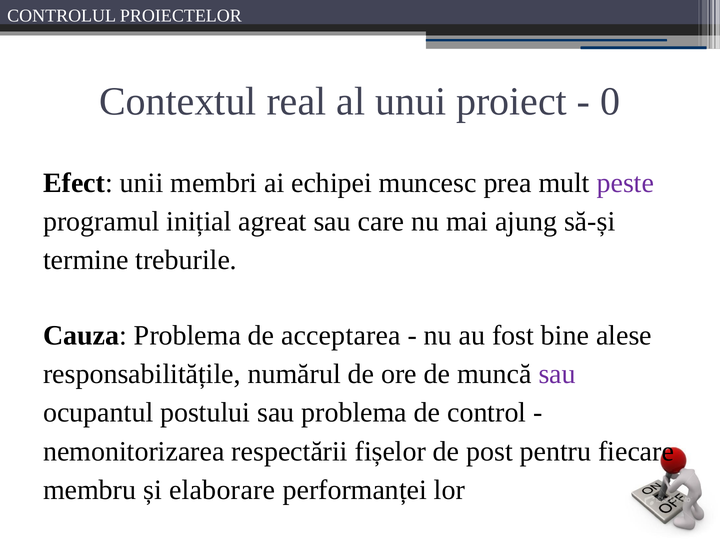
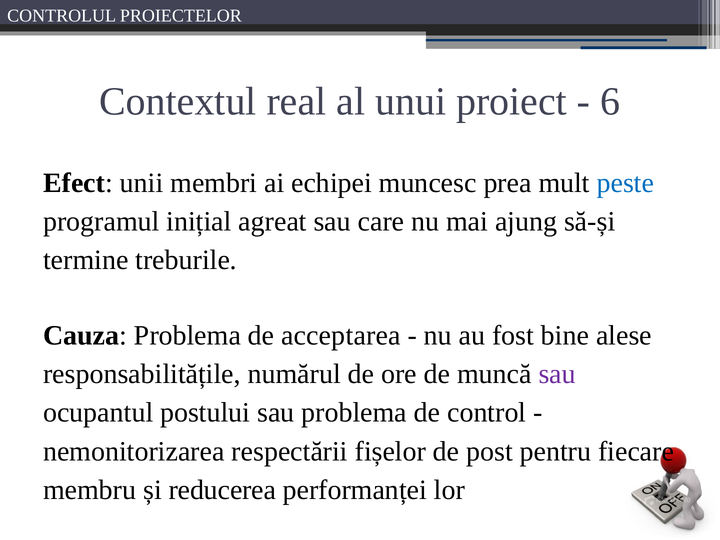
0: 0 -> 6
peste colour: purple -> blue
elaborare: elaborare -> reducerea
